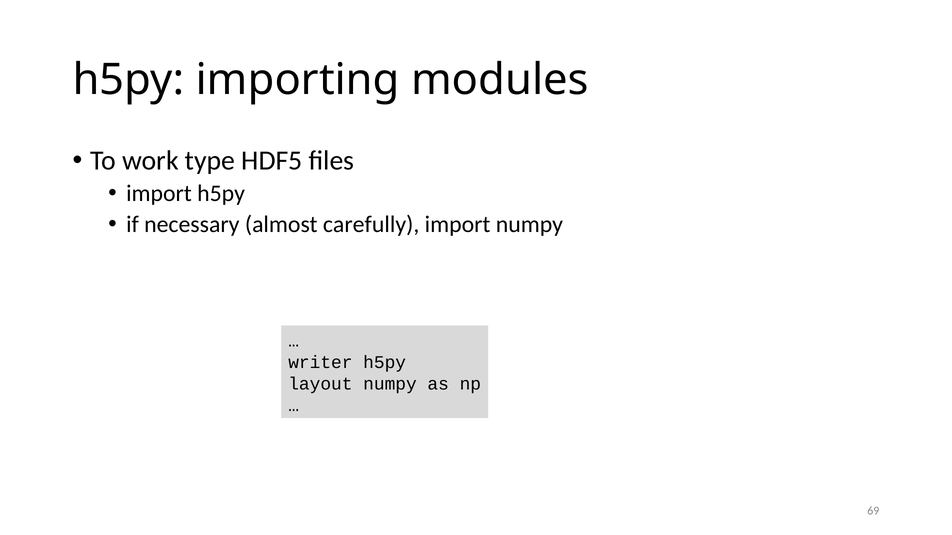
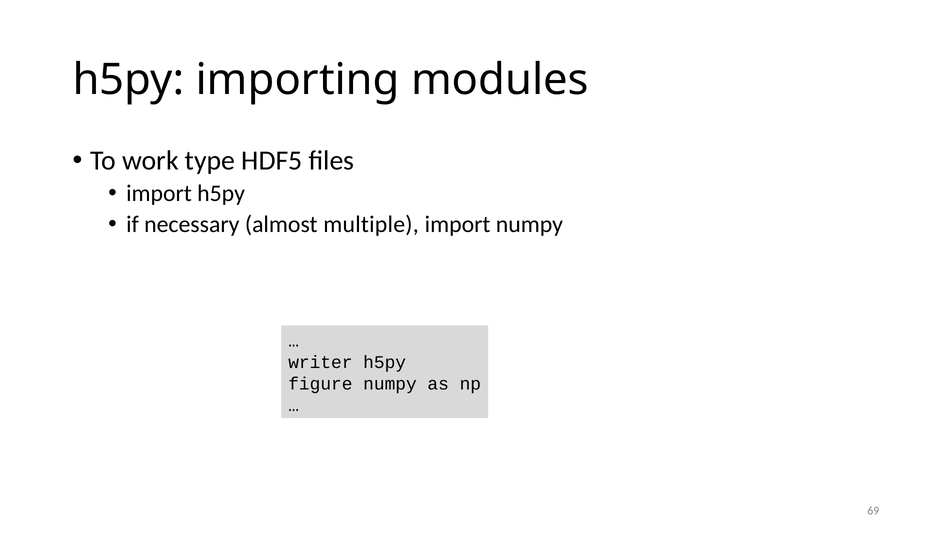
carefully: carefully -> multiple
layout: layout -> figure
